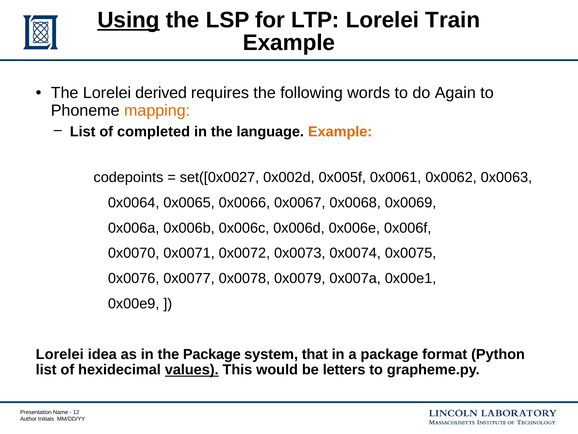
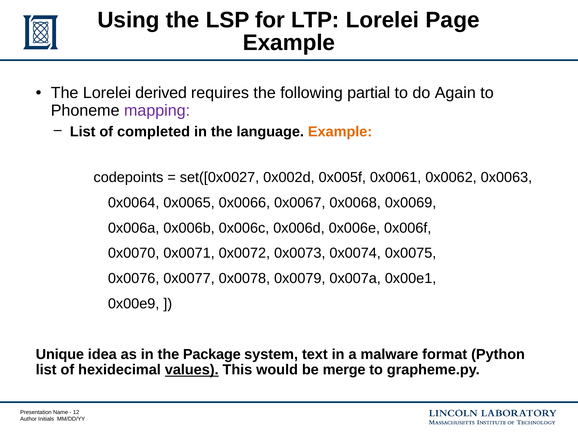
Using underline: present -> none
Train: Train -> Page
words: words -> partial
mapping colour: orange -> purple
Lorelei at (60, 354): Lorelei -> Unique
that: that -> text
a package: package -> malware
letters: letters -> merge
